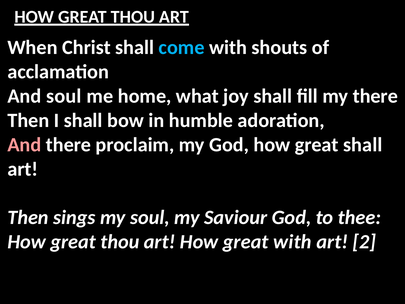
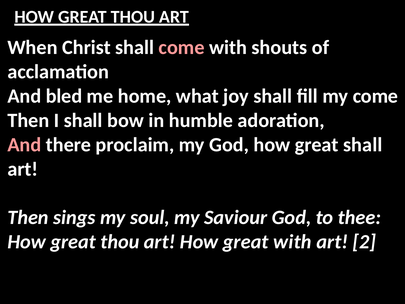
come at (182, 47) colour: light blue -> pink
And soul: soul -> bled
my there: there -> come
